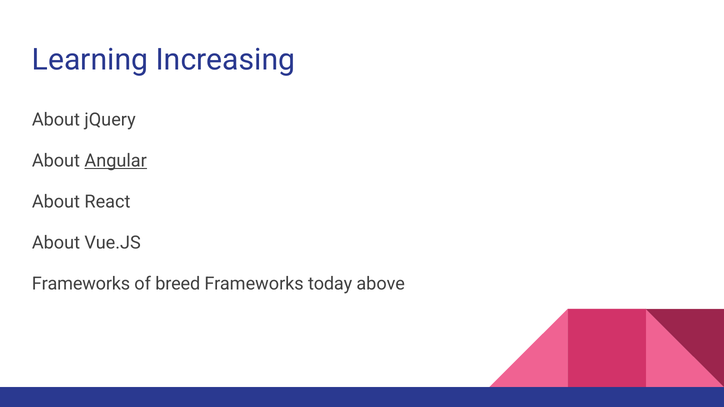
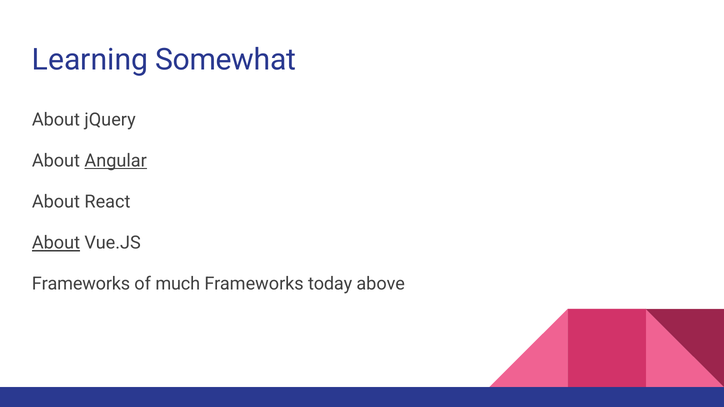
Increasing: Increasing -> Somewhat
About at (56, 243) underline: none -> present
breed: breed -> much
